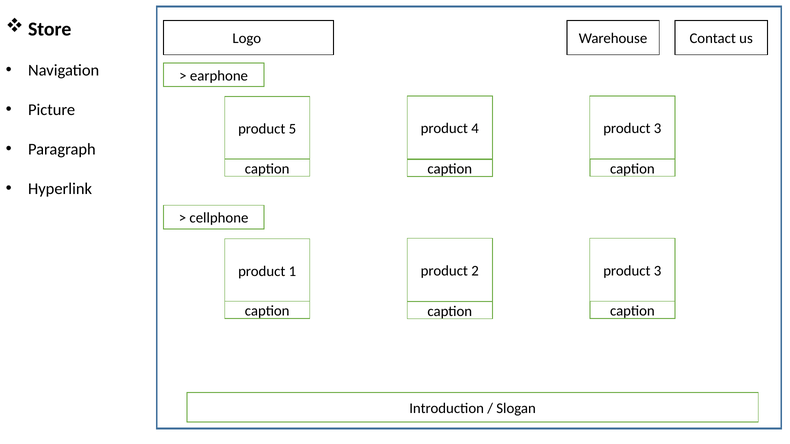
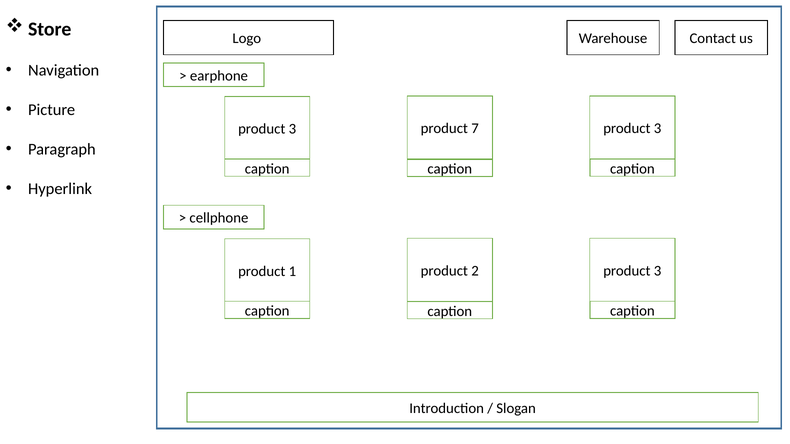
5 at (292, 129): 5 -> 3
4: 4 -> 7
